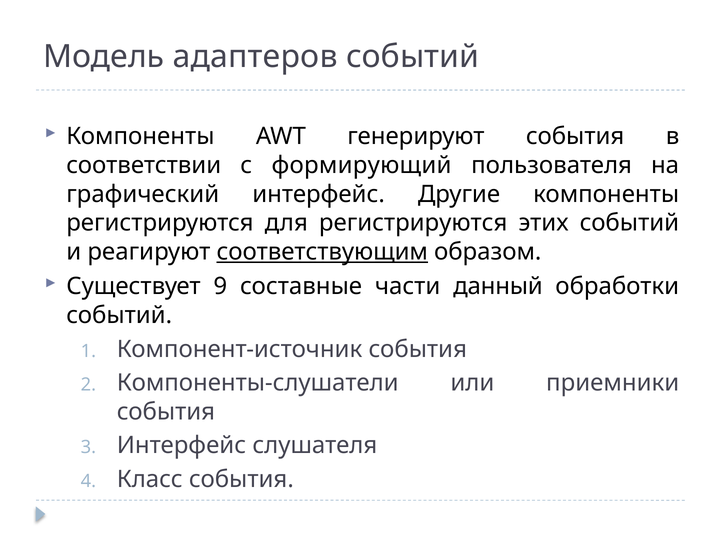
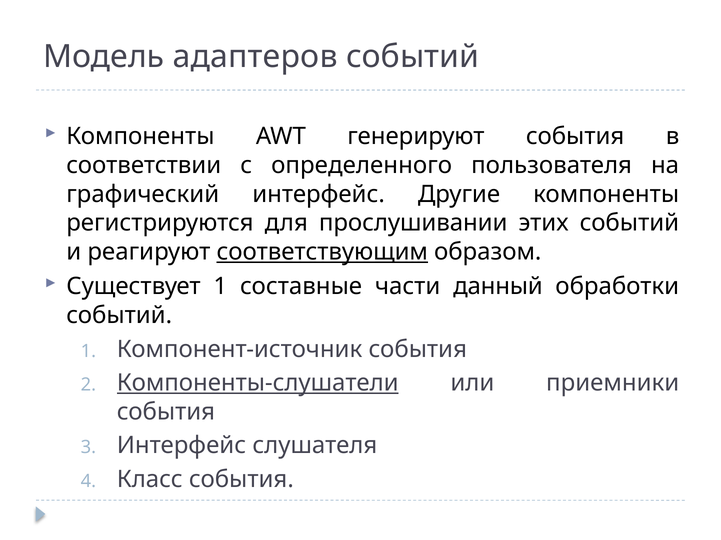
формирующий: формирующий -> определенного
для регистрируются: регистрируются -> прослушивании
Существует 9: 9 -> 1
Компоненты-слушатели underline: none -> present
